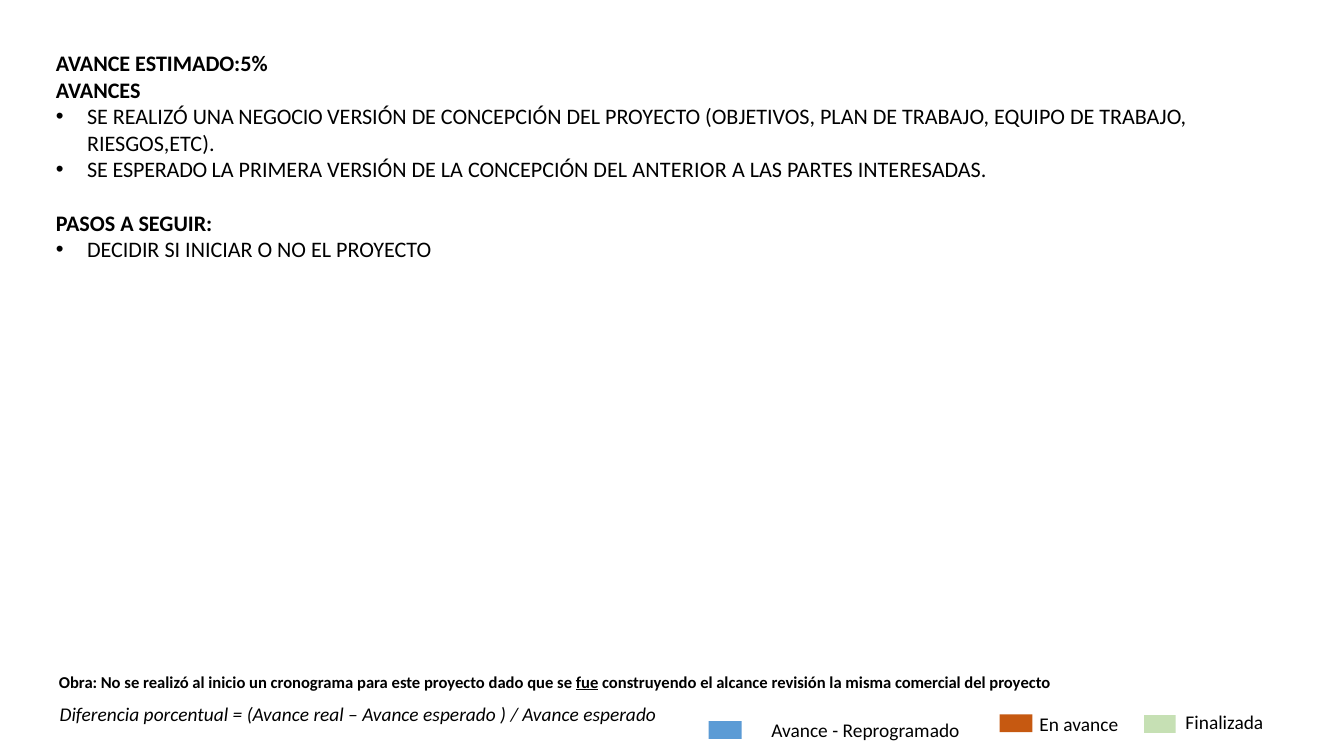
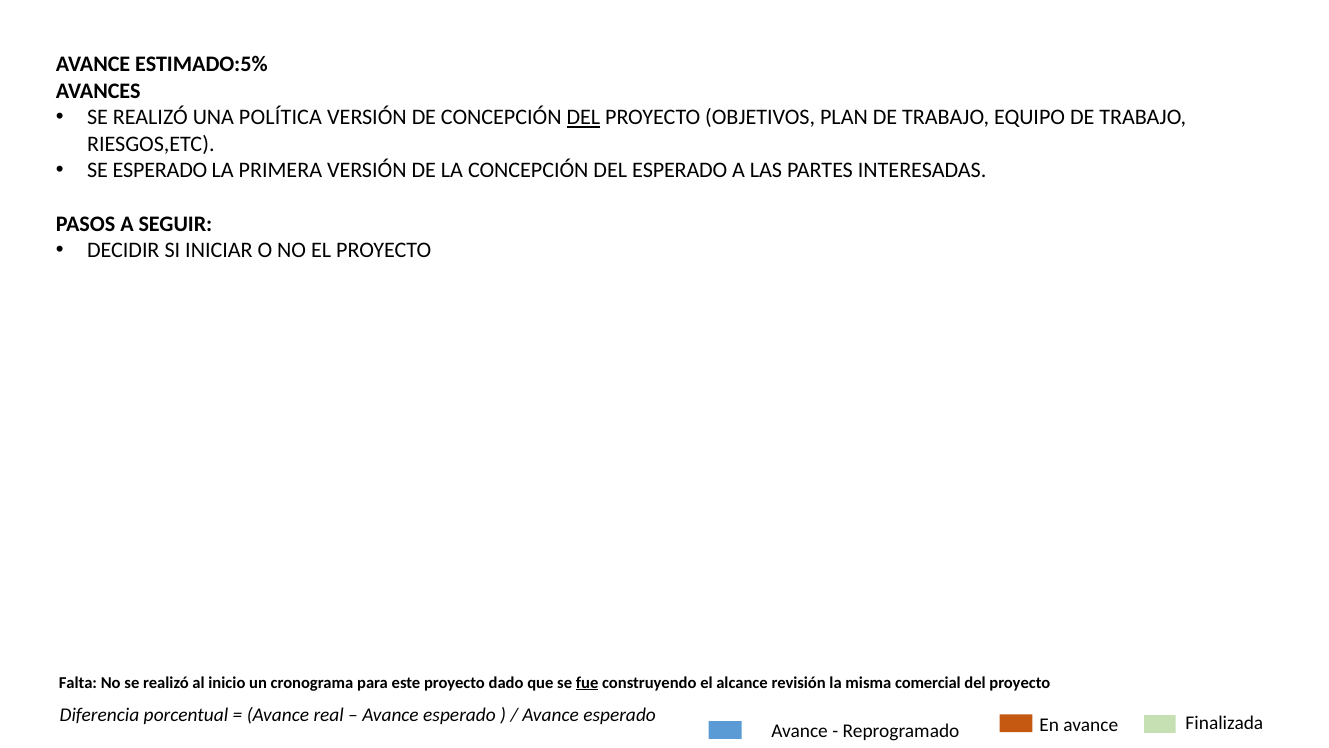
NEGOCIO: NEGOCIO -> POLÍTICA
DEL at (583, 117) underline: none -> present
DEL ANTERIOR: ANTERIOR -> ESPERADO
Obra: Obra -> Falta
